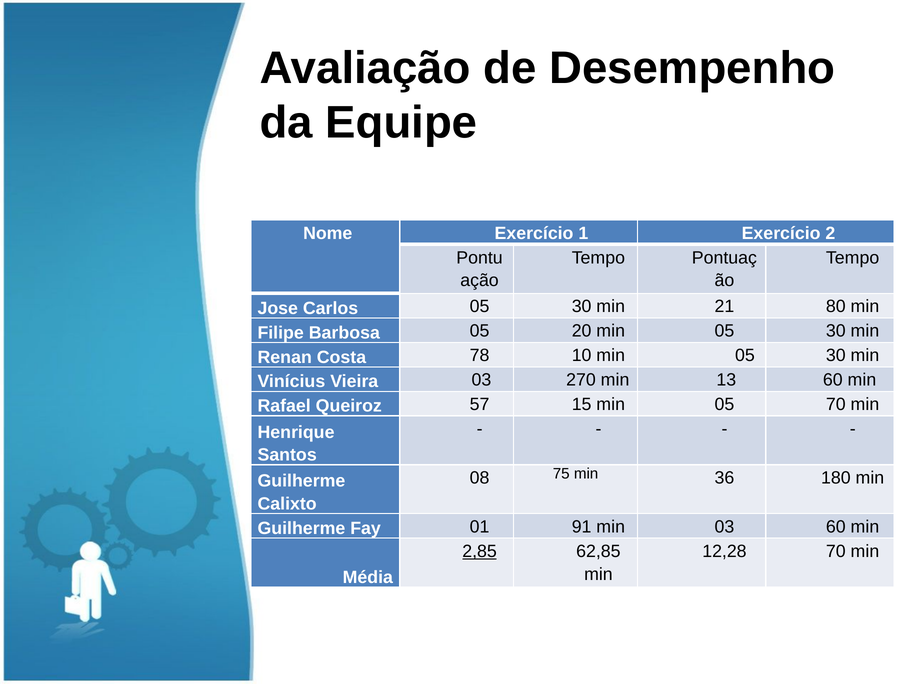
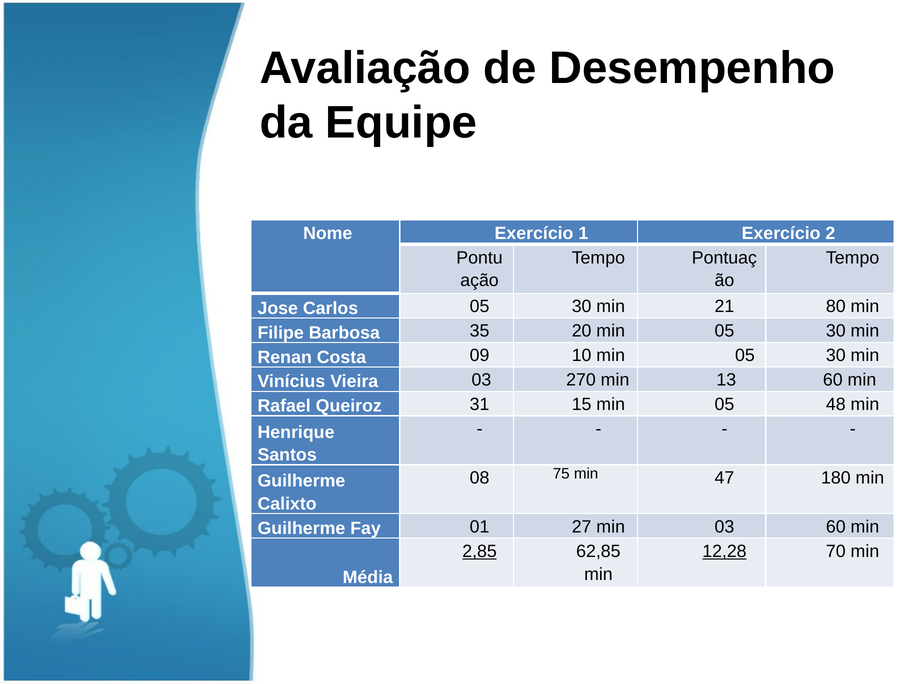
Barbosa 05: 05 -> 35
78: 78 -> 09
57: 57 -> 31
05 70: 70 -> 48
36: 36 -> 47
91: 91 -> 27
12,28 underline: none -> present
